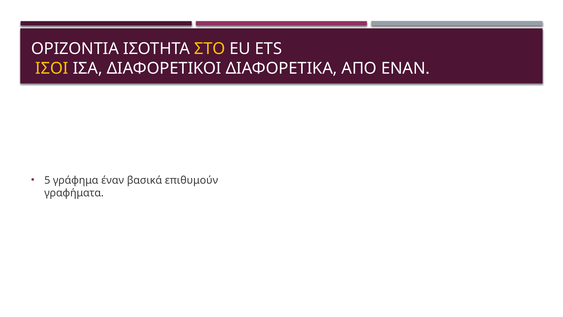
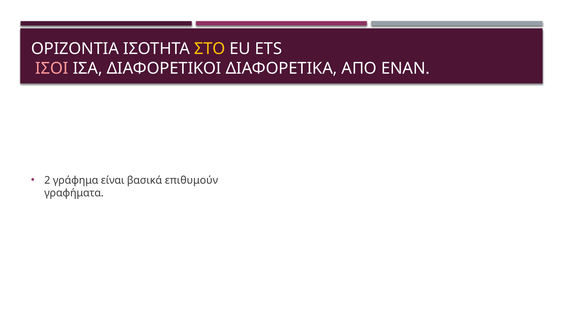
ΙΣΟΙ colour: yellow -> pink
5: 5 -> 2
έναν: έναν -> είναι
